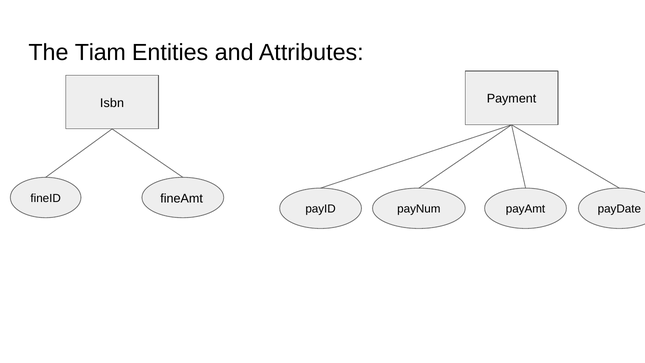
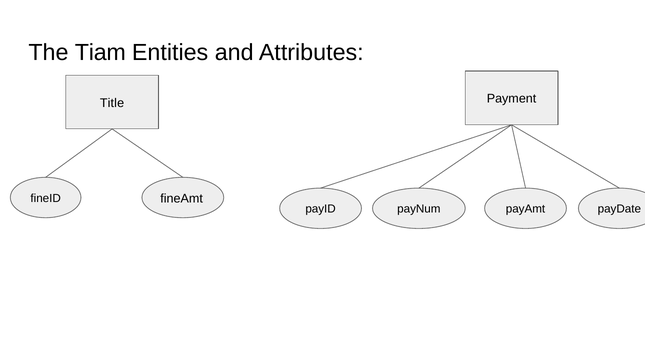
Isbn: Isbn -> Title
